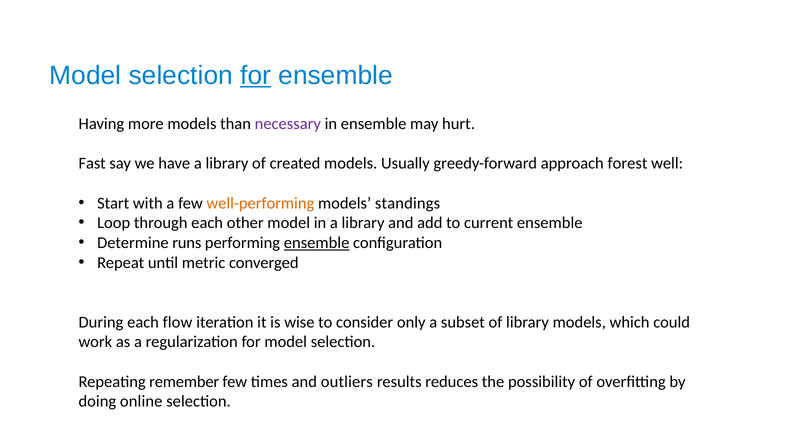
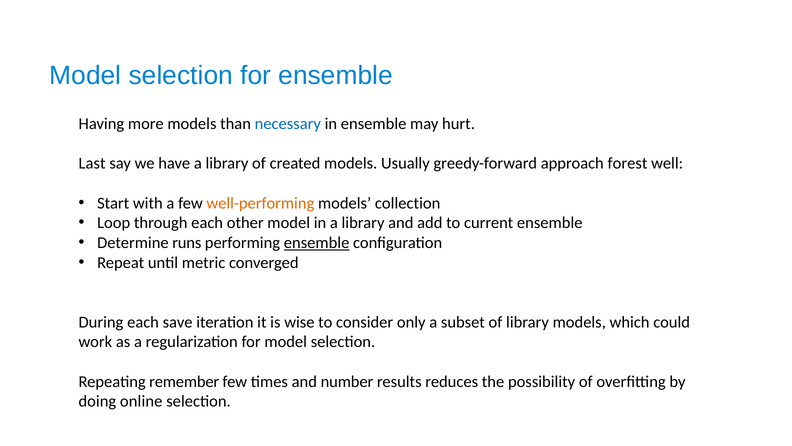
for at (256, 75) underline: present -> none
necessary colour: purple -> blue
Fast: Fast -> Last
standings: standings -> collection
flow: flow -> save
outliers: outliers -> number
